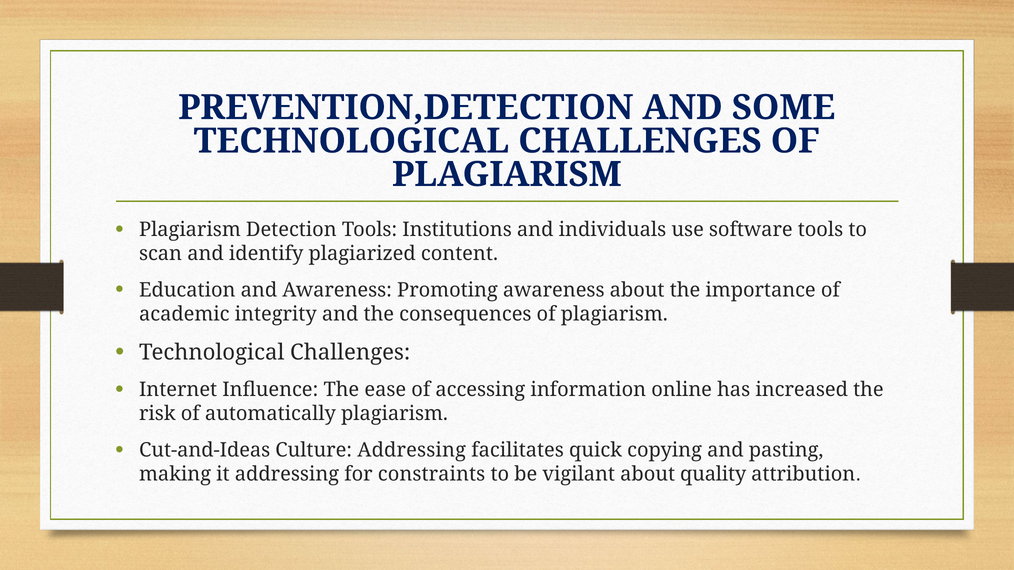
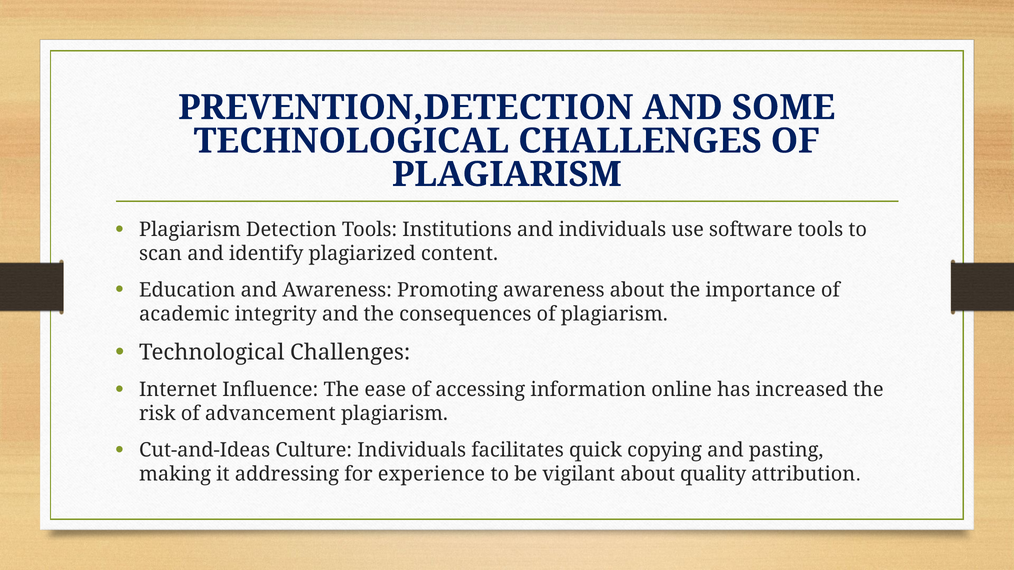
automatically: automatically -> advancement
Culture Addressing: Addressing -> Individuals
constraints: constraints -> experience
